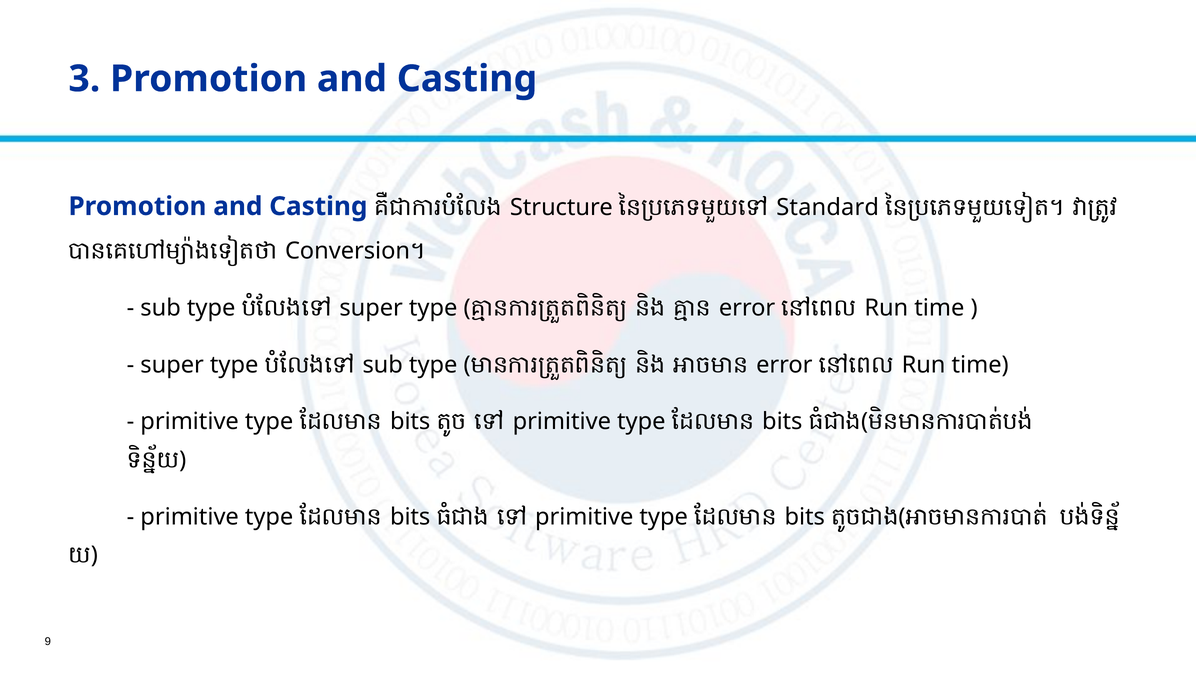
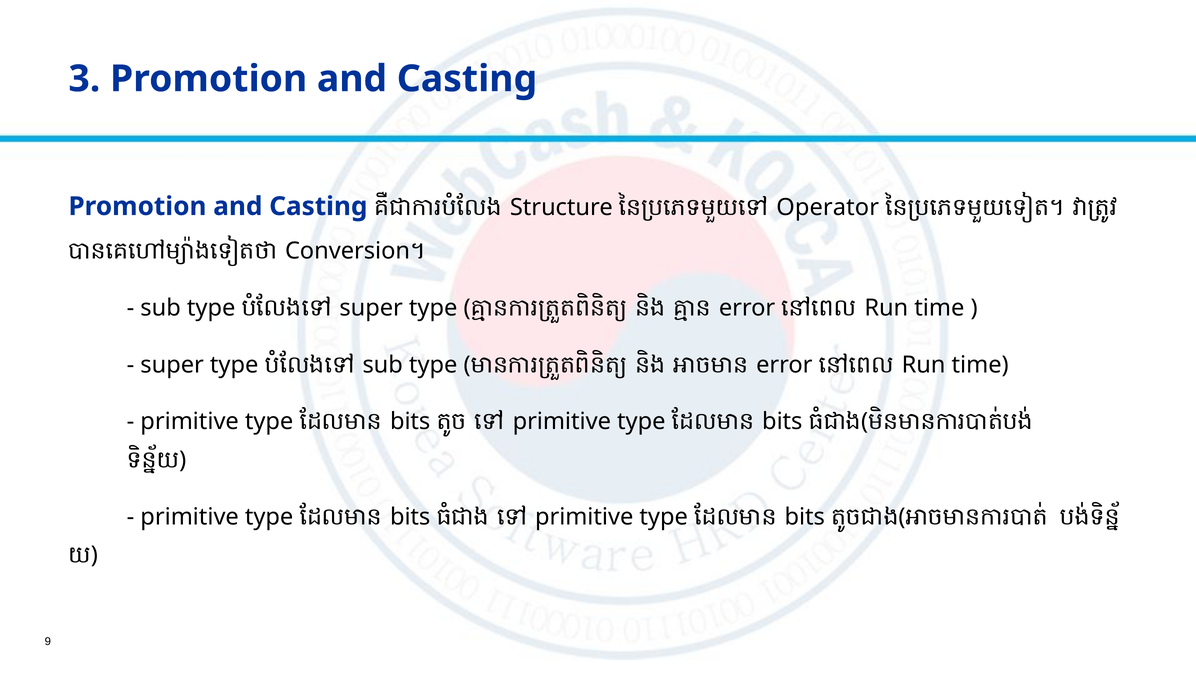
Standard: Standard -> Operator
